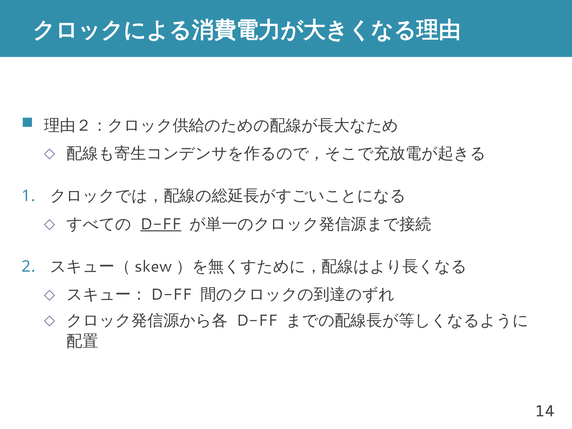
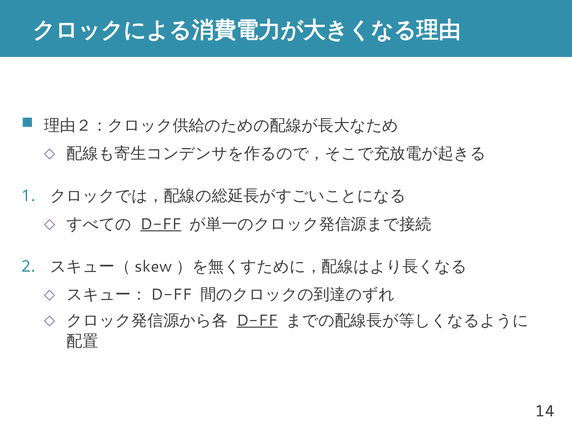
D-FF at (257, 320) underline: none -> present
